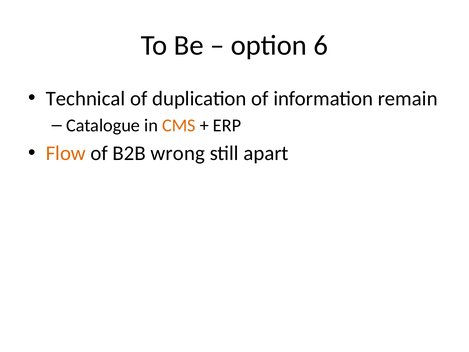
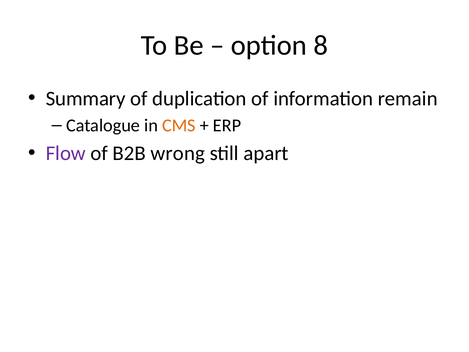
6: 6 -> 8
Technical: Technical -> Summary
Flow colour: orange -> purple
